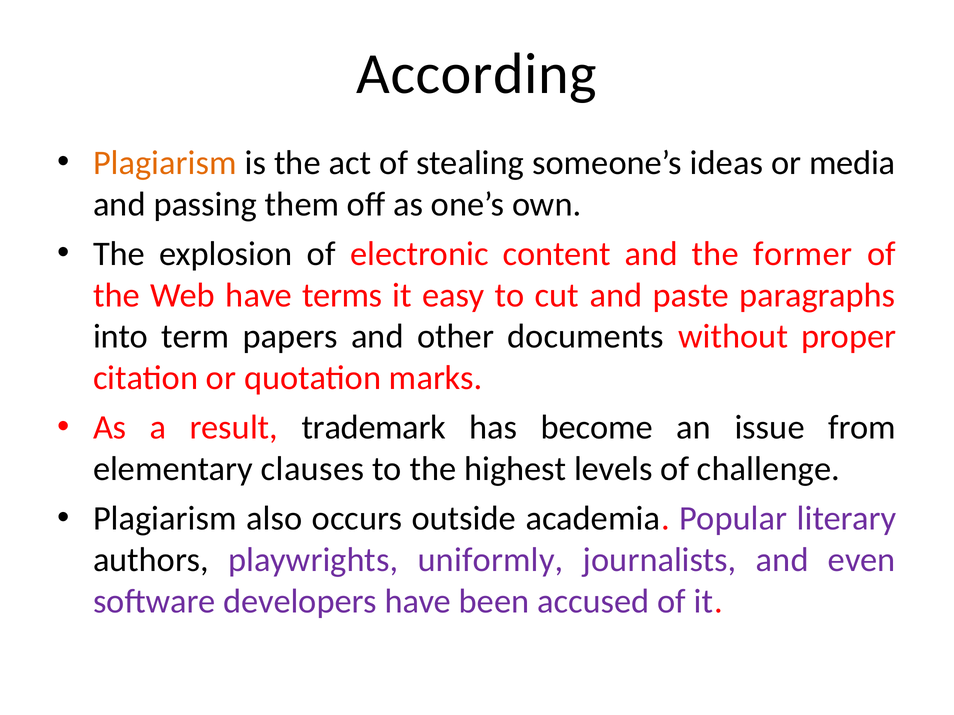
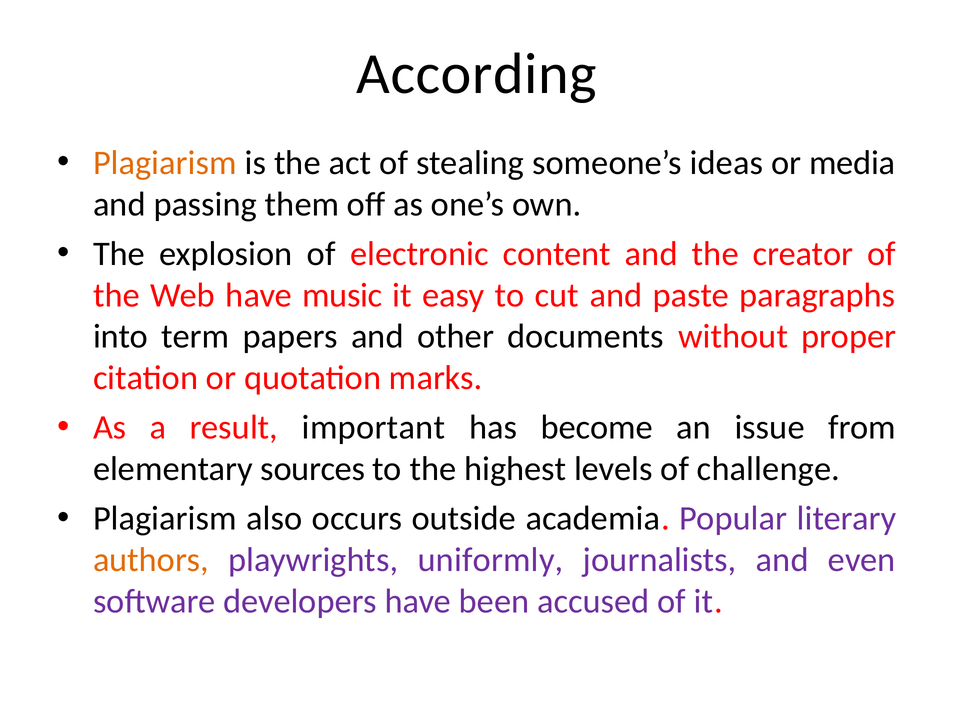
former: former -> creator
terms: terms -> music
trademark: trademark -> important
clauses: clauses -> sources
authors colour: black -> orange
